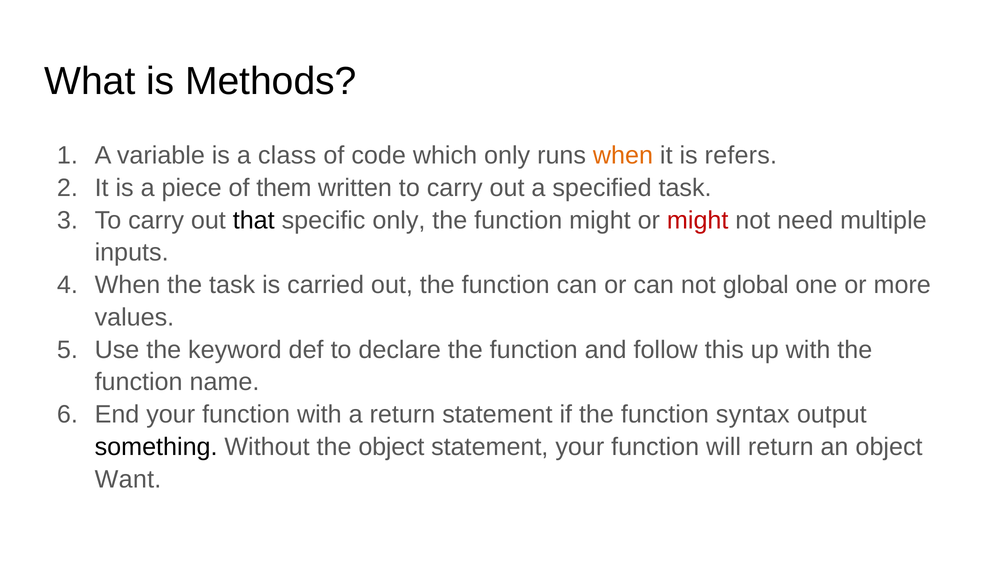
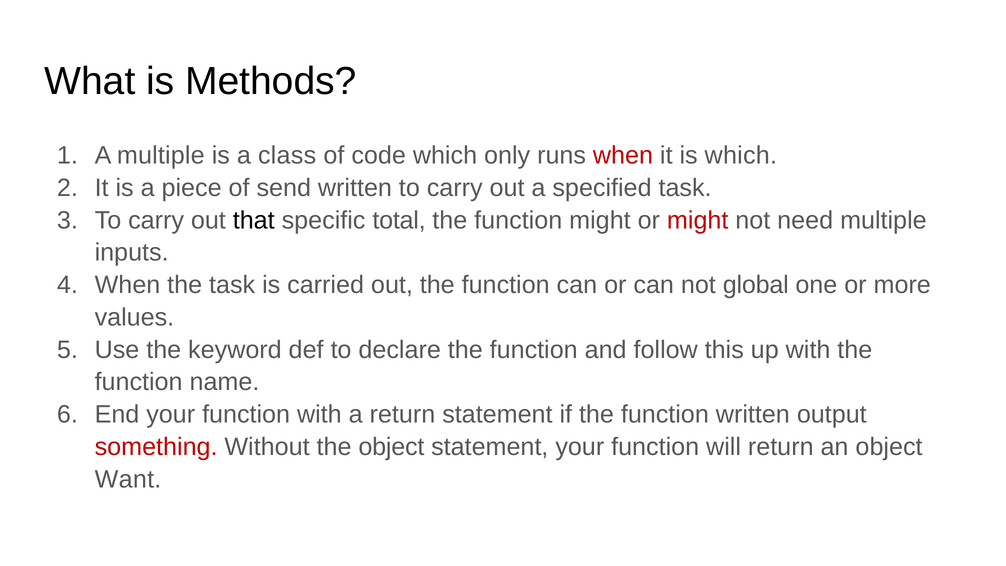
A variable: variable -> multiple
when at (623, 156) colour: orange -> red
is refers: refers -> which
them: them -> send
specific only: only -> total
function syntax: syntax -> written
something colour: black -> red
